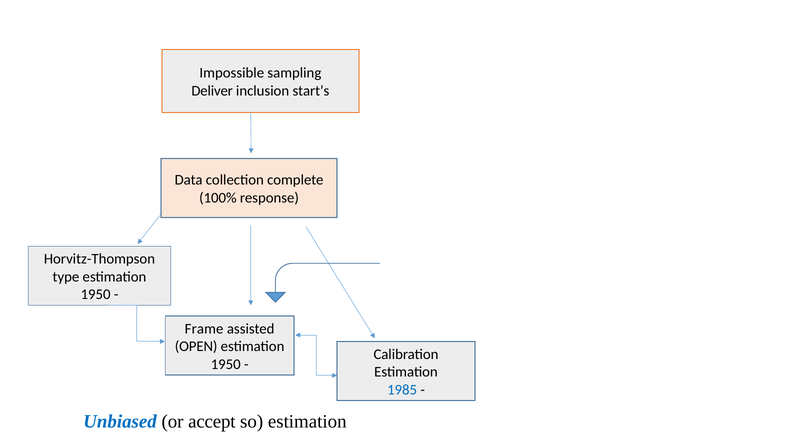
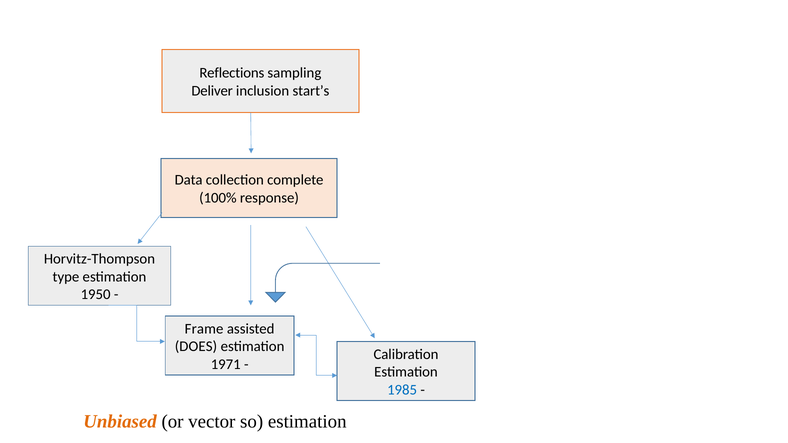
Impossible: Impossible -> Reflections
OPEN: OPEN -> DOES
1950 at (226, 365): 1950 -> 1971
Unbiased colour: blue -> orange
accept: accept -> vector
